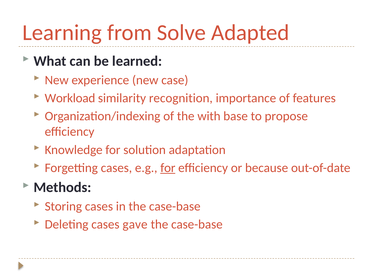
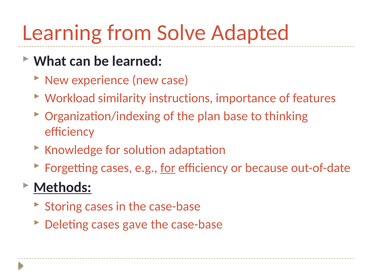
recognition: recognition -> instructions
with: with -> plan
propose: propose -> thinking
Methods underline: none -> present
